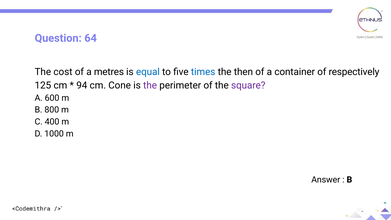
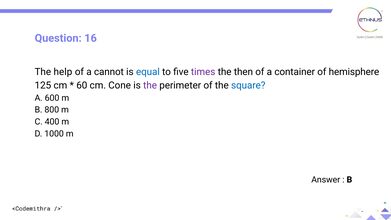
64: 64 -> 16
cost: cost -> help
metres: metres -> cannot
times colour: blue -> purple
respectively: respectively -> hemisphere
94: 94 -> 60
square colour: purple -> blue
